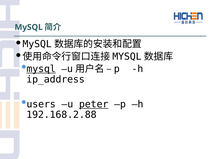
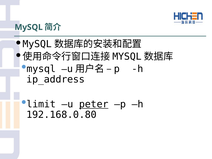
mysql at (41, 69) underline: present -> none
users: users -> limit
192.168.2.88: 192.168.2.88 -> 192.168.0.80
